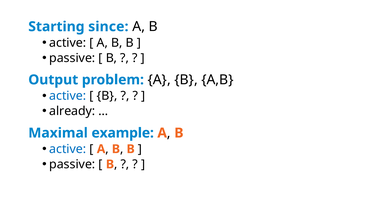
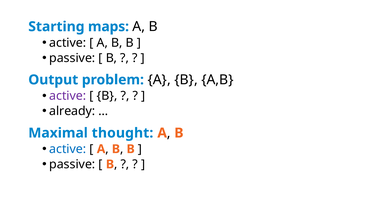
since: since -> maps
active at (68, 96) colour: blue -> purple
example: example -> thought
